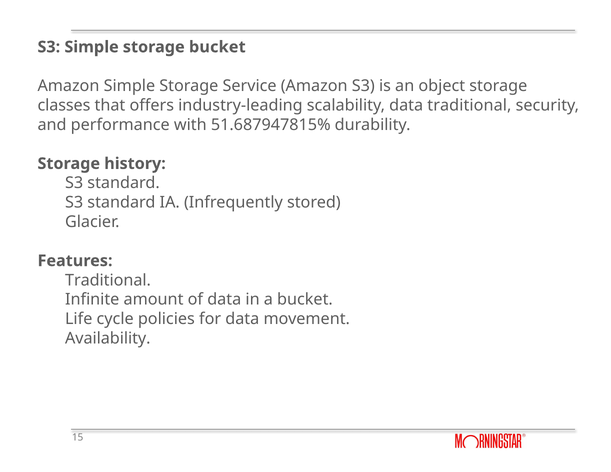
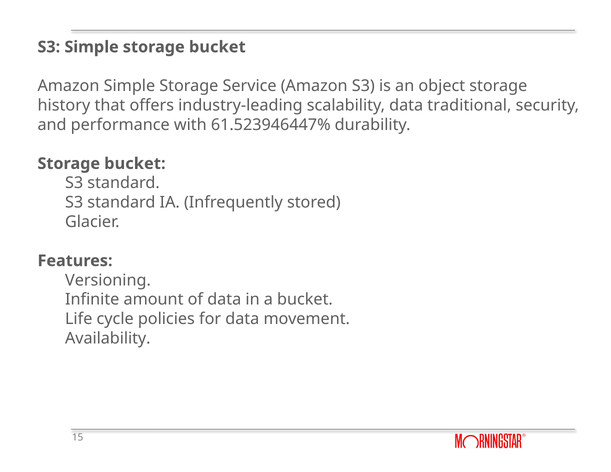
classes: classes -> history
51.687947815%: 51.687947815% -> 61.523946447%
history at (135, 164): history -> bucket
Traditional at (108, 280): Traditional -> Versioning
